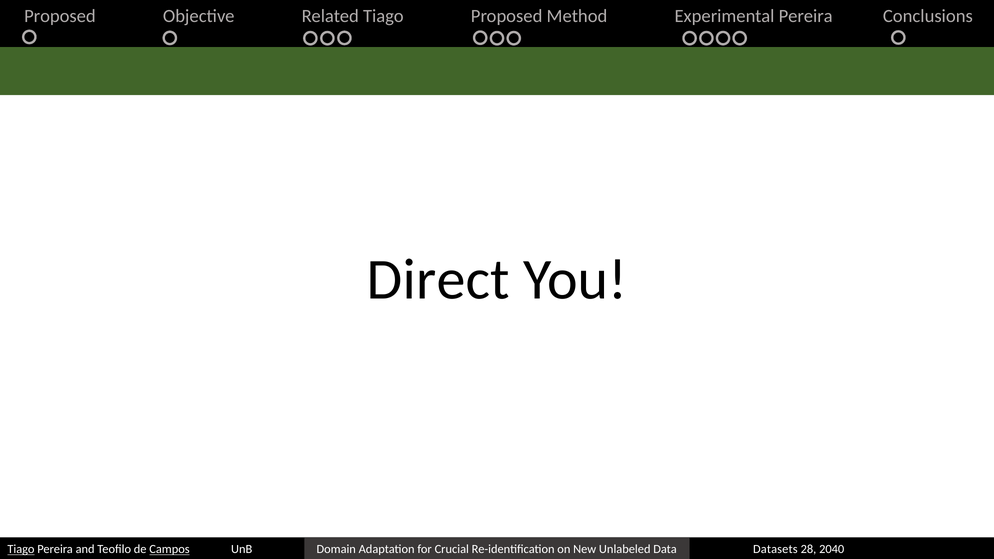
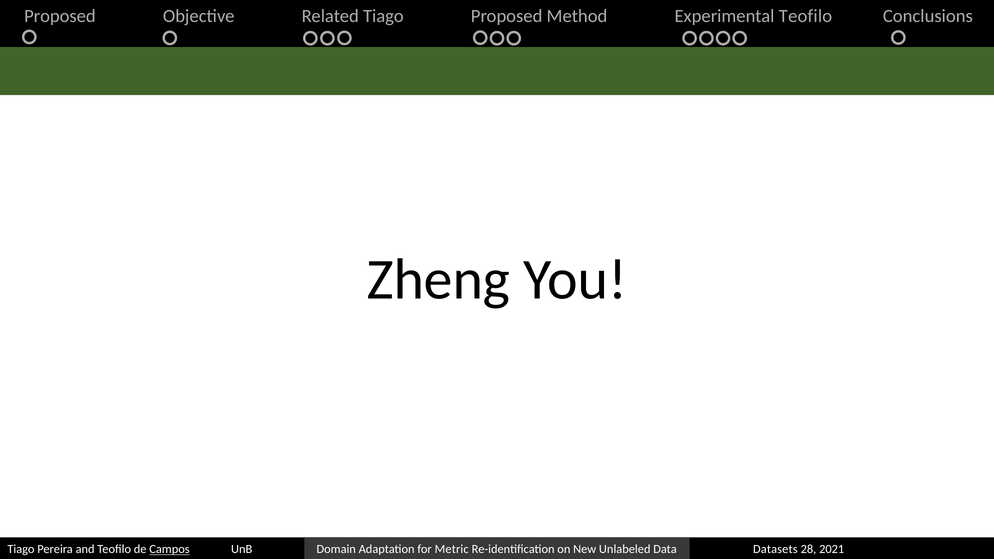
Experimental Pereira: Pereira -> Teofilo
Direct: Direct -> Zheng
Tiago at (21, 549) underline: present -> none
Crucial: Crucial -> Metric
2040: 2040 -> 2021
